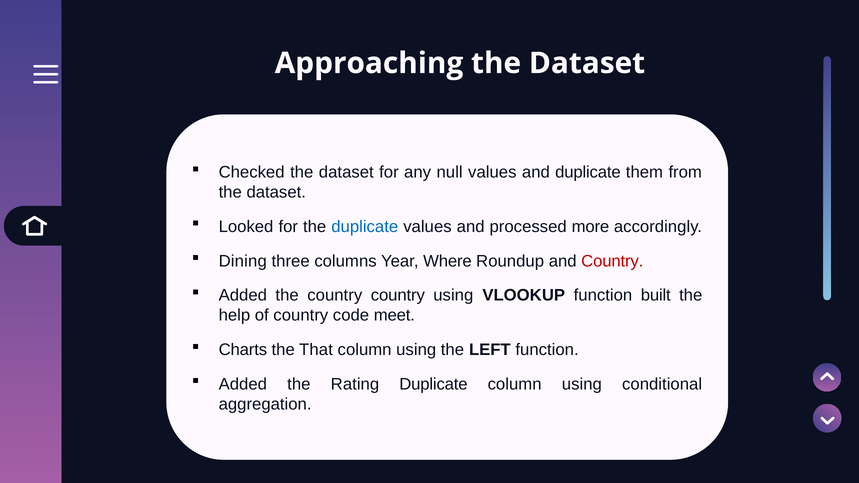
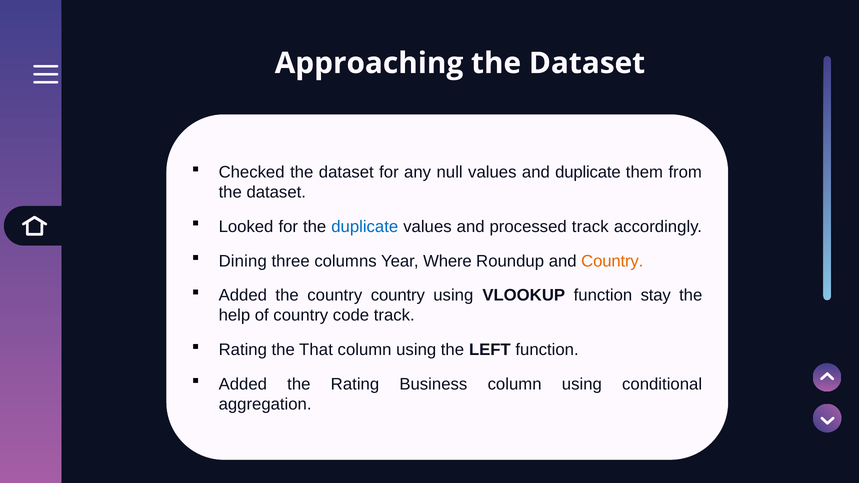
processed more: more -> track
Country at (612, 261) colour: red -> orange
built: built -> stay
code meet: meet -> track
Charts at (243, 350): Charts -> Rating
Rating Duplicate: Duplicate -> Business
